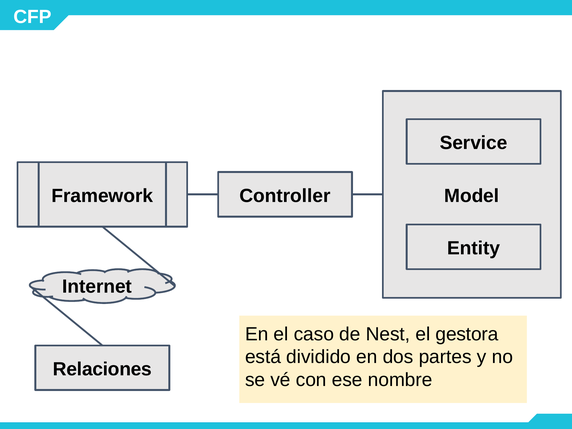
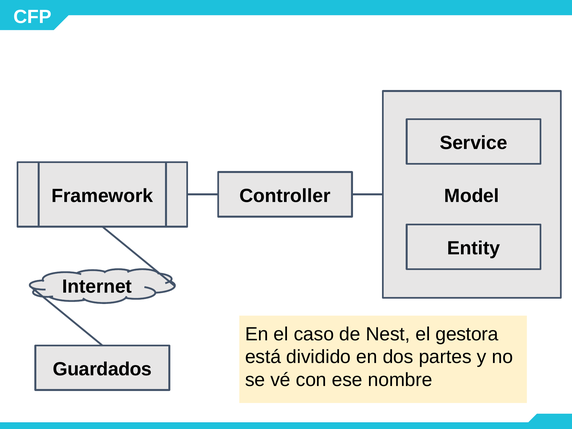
Relaciones: Relaciones -> Guardados
